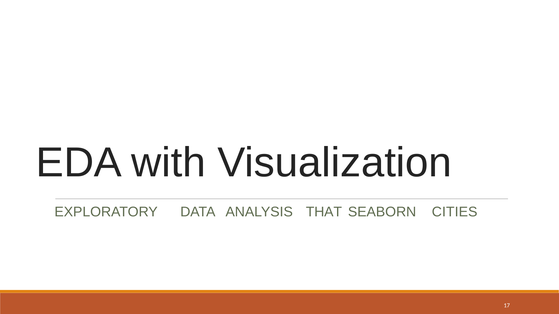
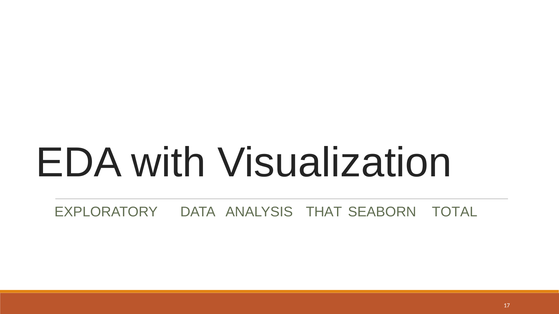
CITIES: CITIES -> TOTAL
